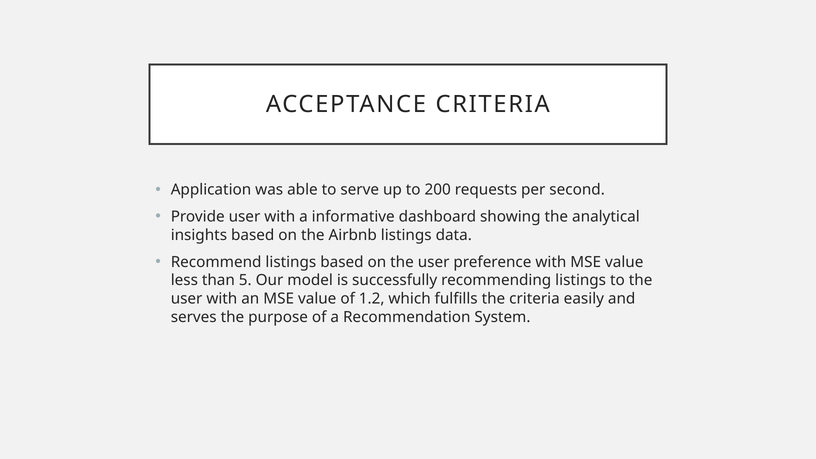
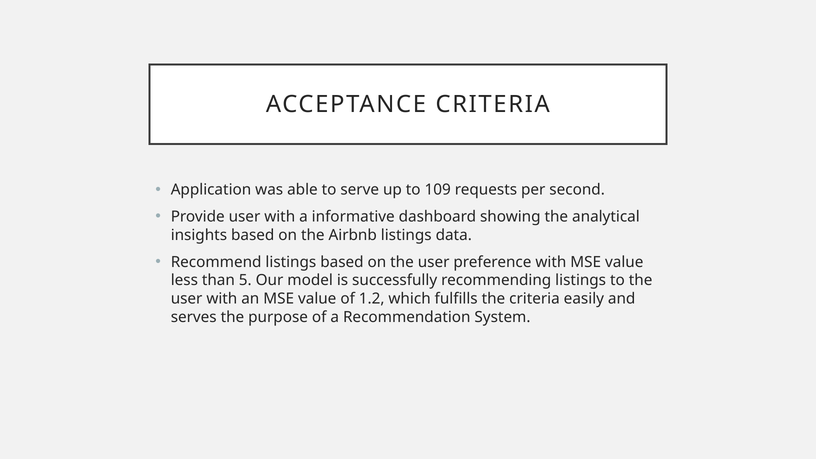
200: 200 -> 109
